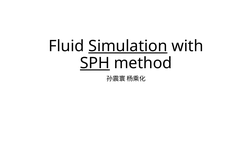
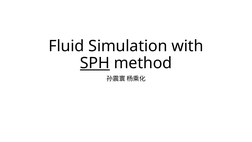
Simulation underline: present -> none
